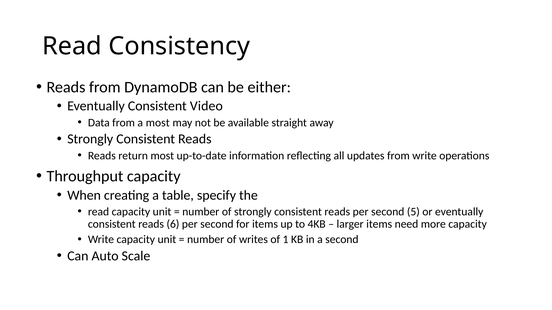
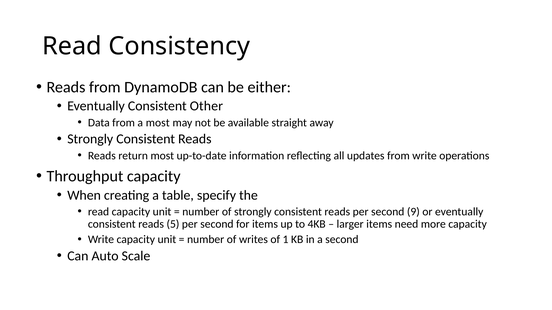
Video: Video -> Other
5: 5 -> 9
6: 6 -> 5
